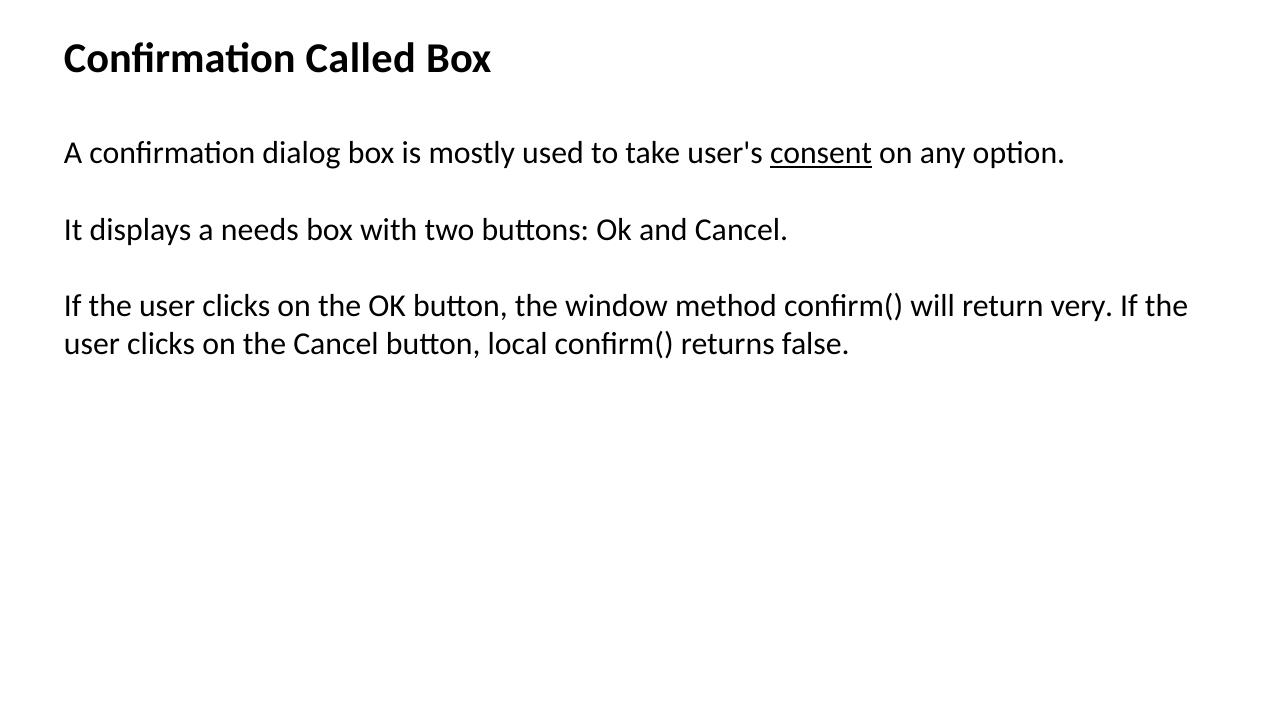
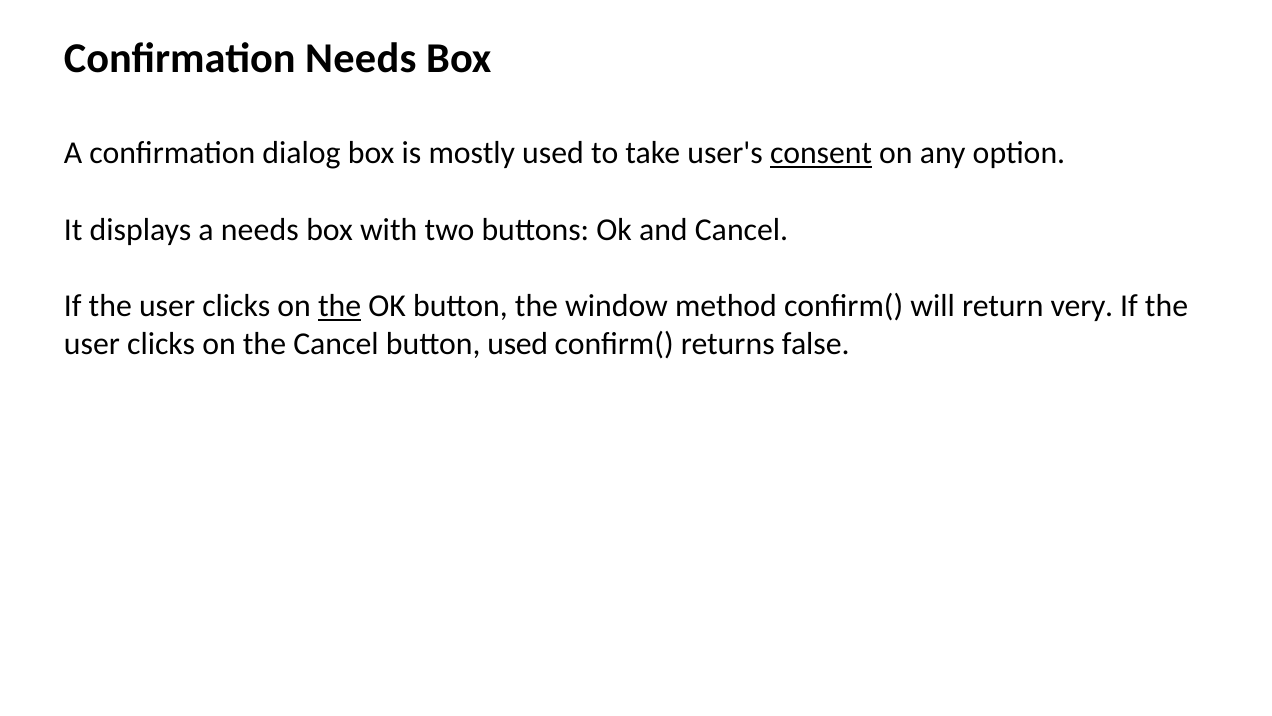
Confirmation Called: Called -> Needs
the at (340, 306) underline: none -> present
button local: local -> used
